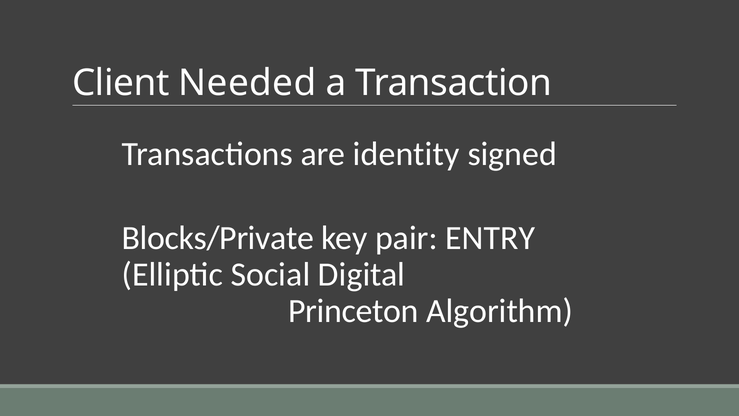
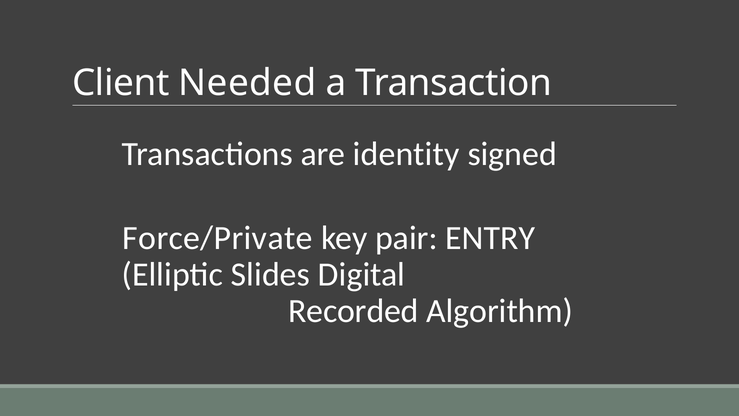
Blocks/Private: Blocks/Private -> Force/Private
Social: Social -> Slides
Princeton: Princeton -> Recorded
